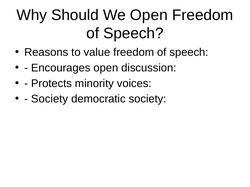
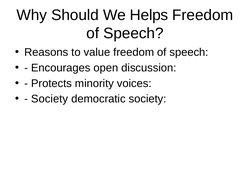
We Open: Open -> Helps
